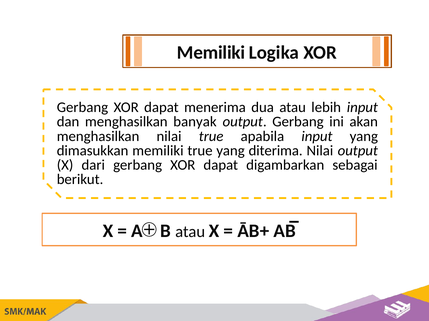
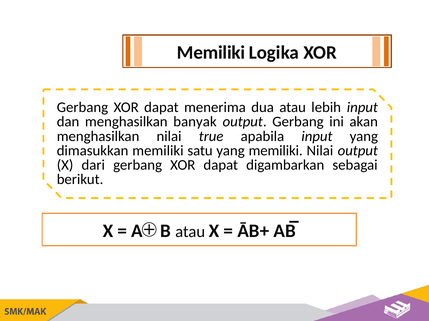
memiliki true: true -> satu
yang diterima: diterima -> memiliki
